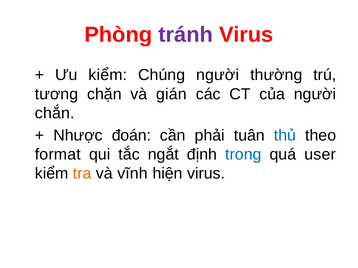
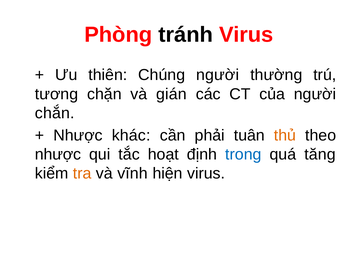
tránh colour: purple -> black
Ưu kiểm: kiểm -> thiên
đoán: đoán -> khác
thủ colour: blue -> orange
format at (58, 155): format -> nhược
ngắt: ngắt -> hoạt
user: user -> tăng
